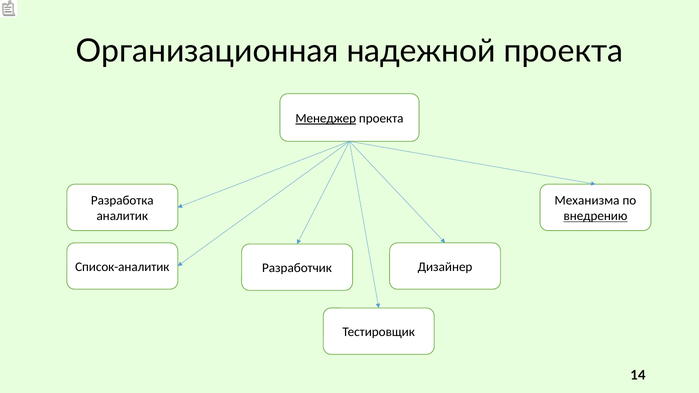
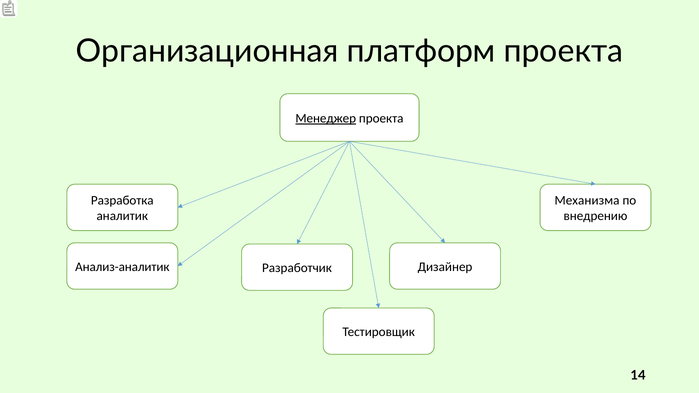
надежной: надежной -> платформ
внедрению underline: present -> none
Список-аналитик: Список-аналитик -> Анализ-аналитик
